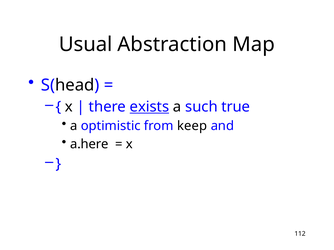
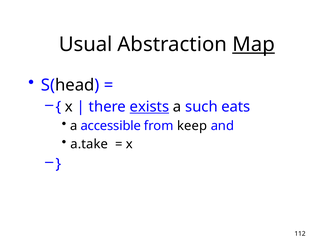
Map underline: none -> present
true: true -> eats
optimistic: optimistic -> accessible
a.here: a.here -> a.take
